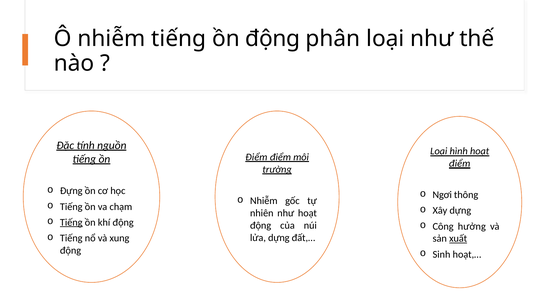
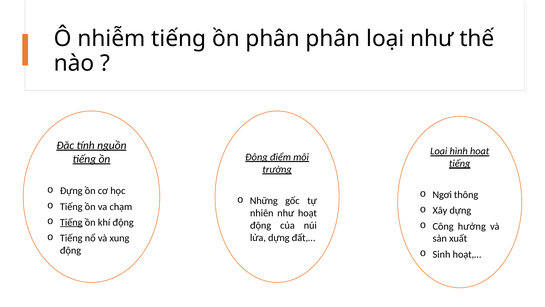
ồn động: động -> phân
Điểm at (256, 157): Điểm -> Động
điểm at (460, 163): điểm -> tiếng
Nhiễm at (264, 201): Nhiễm -> Những
xuất underline: present -> none
